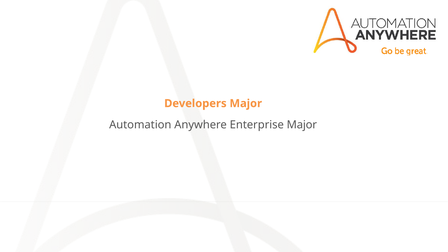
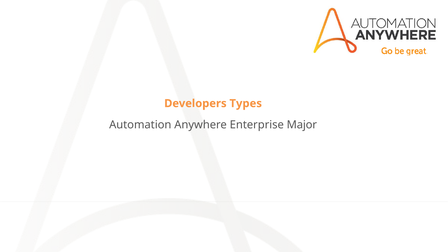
Developers Major: Major -> Types
